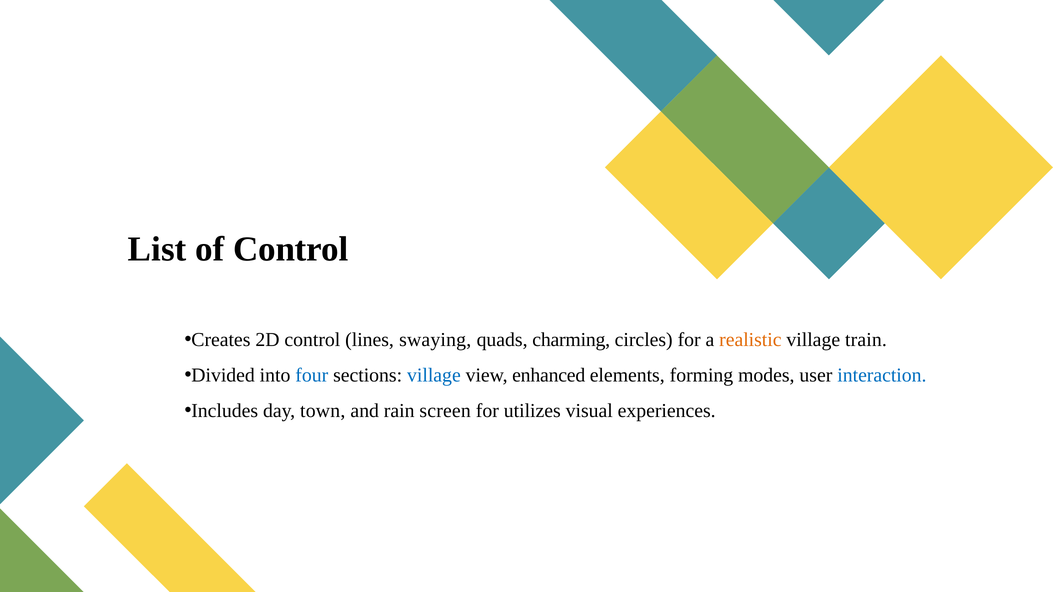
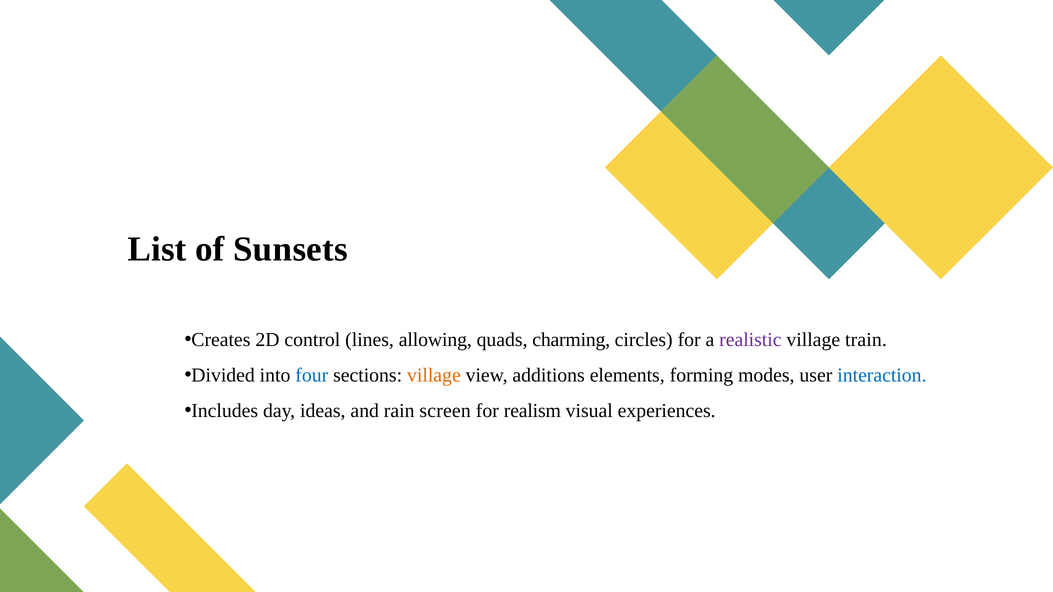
of Control: Control -> Sunsets
swaying: swaying -> allowing
realistic colour: orange -> purple
village at (434, 376) colour: blue -> orange
enhanced: enhanced -> additions
town: town -> ideas
utilizes: utilizes -> realism
